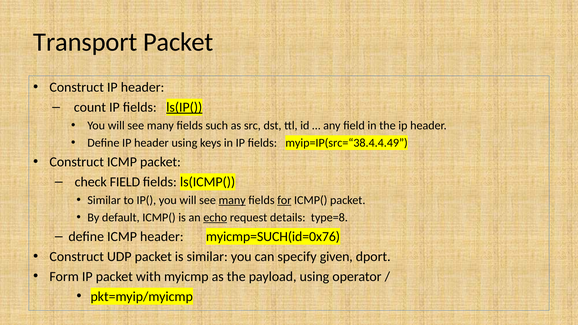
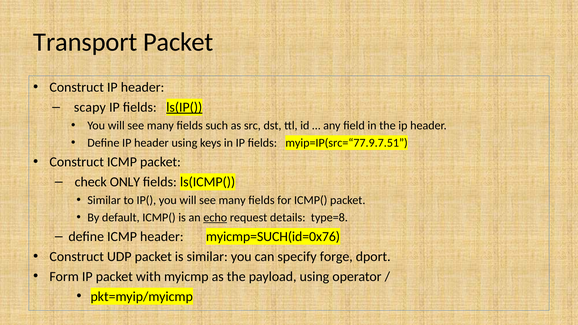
count: count -> scapy
myip=IP(src=“38.4.4.49: myip=IP(src=“38.4.4.49 -> myip=IP(src=“77.9.7.51
check FIELD: FIELD -> ONLY
many at (232, 200) underline: present -> none
for underline: present -> none
given: given -> forge
